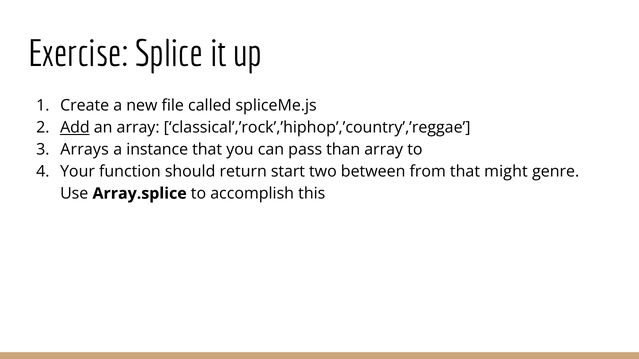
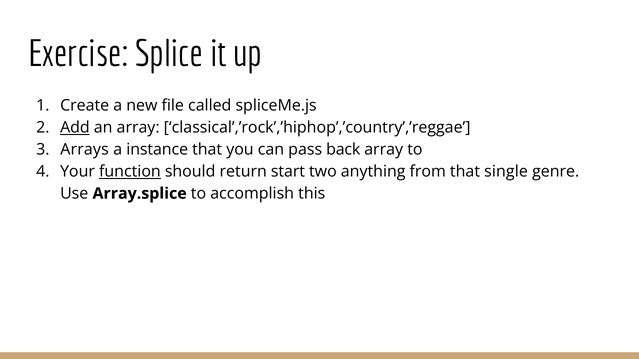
than: than -> back
function underline: none -> present
between: between -> anything
might: might -> single
